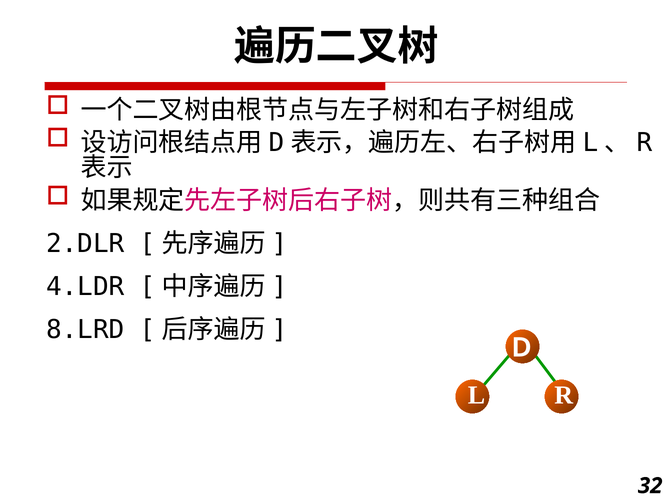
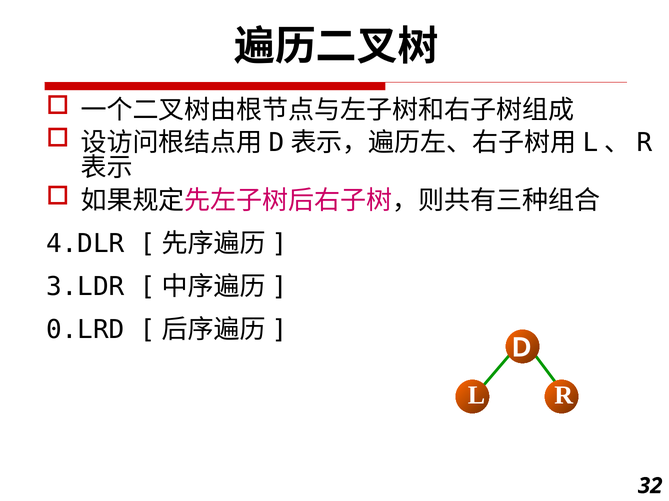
2.DLR: 2.DLR -> 4.DLR
4.LDR: 4.LDR -> 3.LDR
8.LRD: 8.LRD -> 0.LRD
